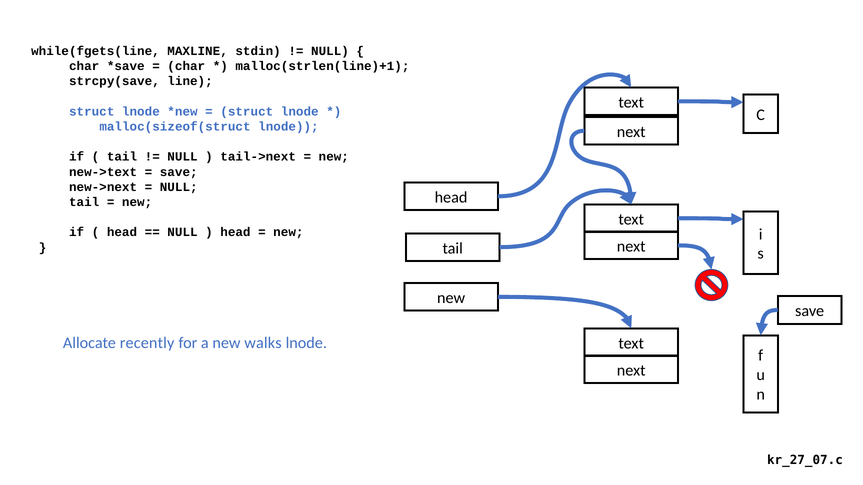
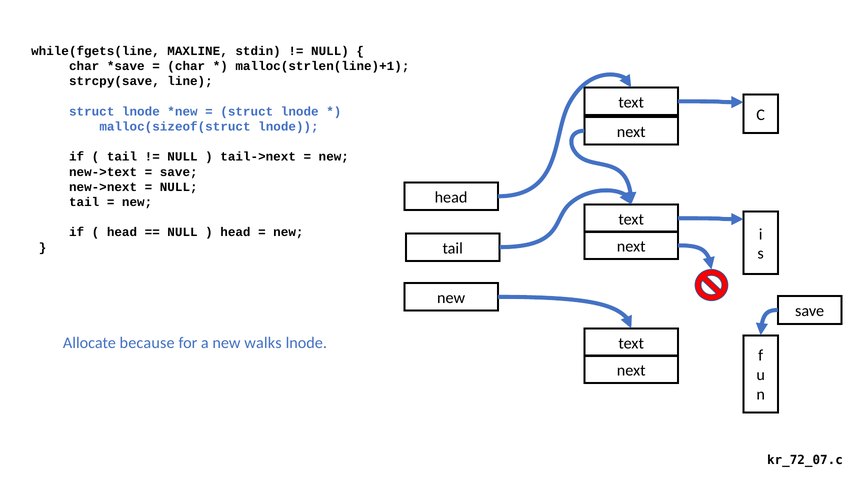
recently: recently -> because
kr_27_07.c: kr_27_07.c -> kr_72_07.c
